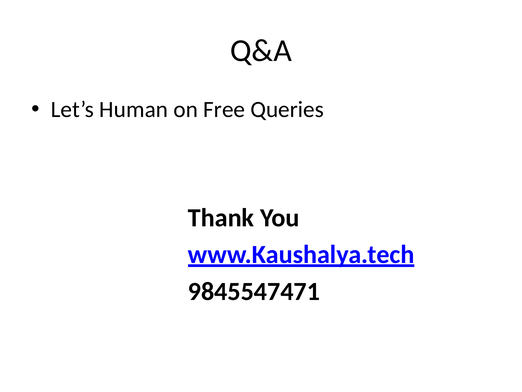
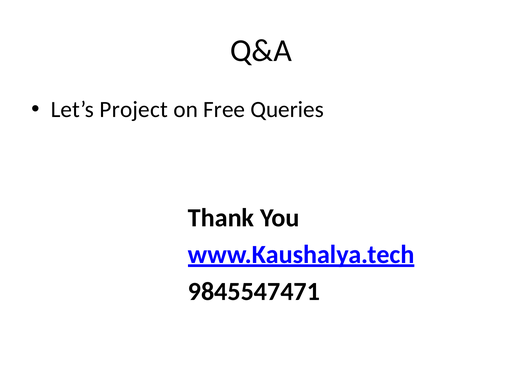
Human: Human -> Project
